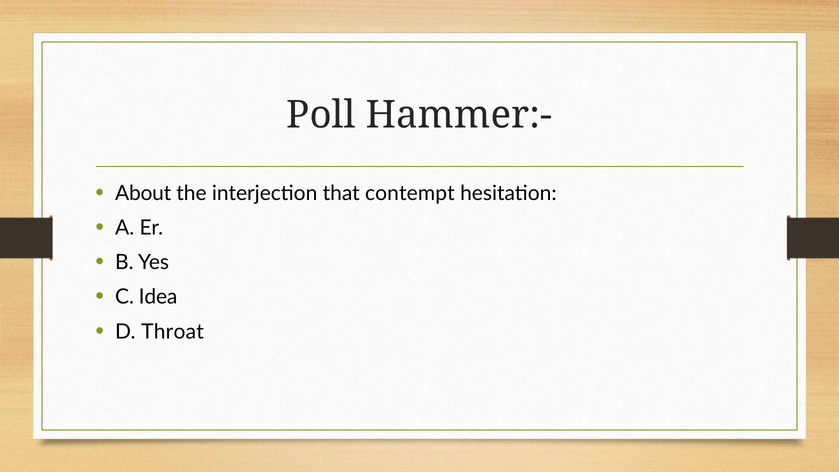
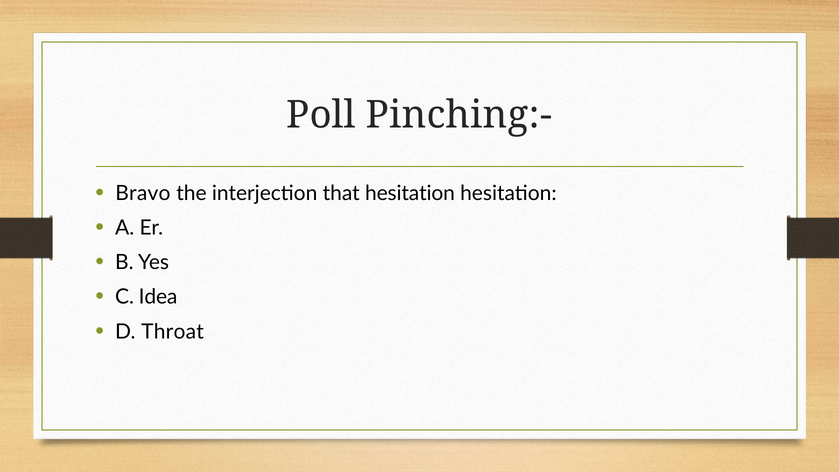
Hammer:-: Hammer:- -> Pinching:-
About: About -> Bravo
that contempt: contempt -> hesitation
